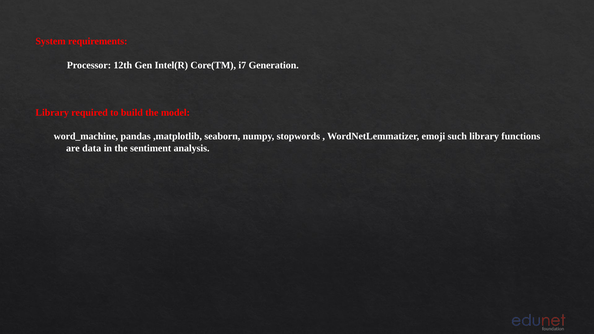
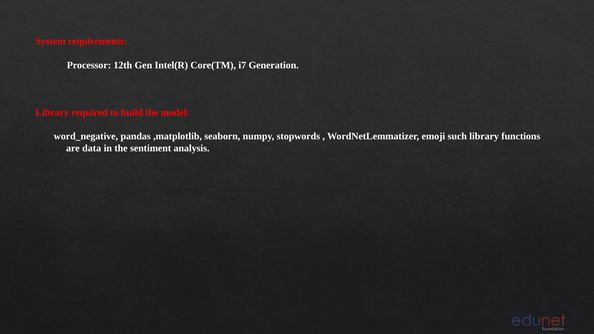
word_machine: word_machine -> word_negative
